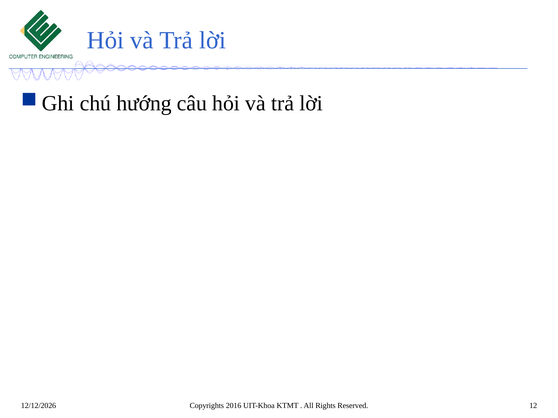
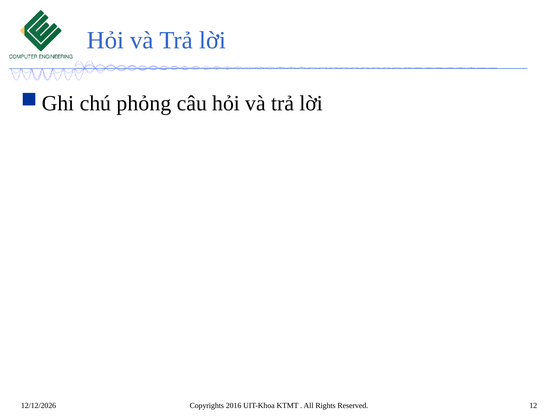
hướng: hướng -> phỏng
